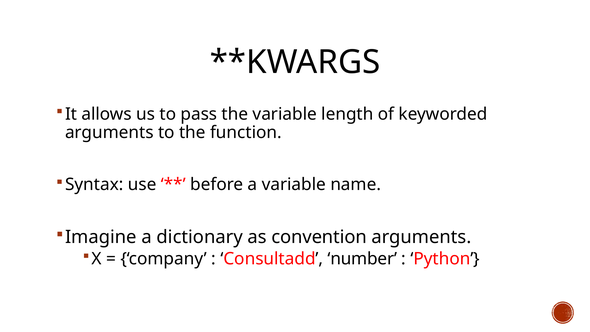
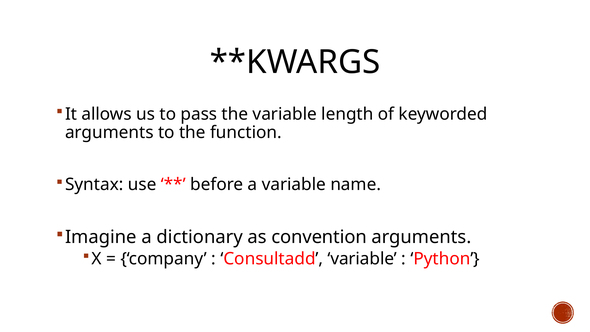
Consultadd number: number -> variable
